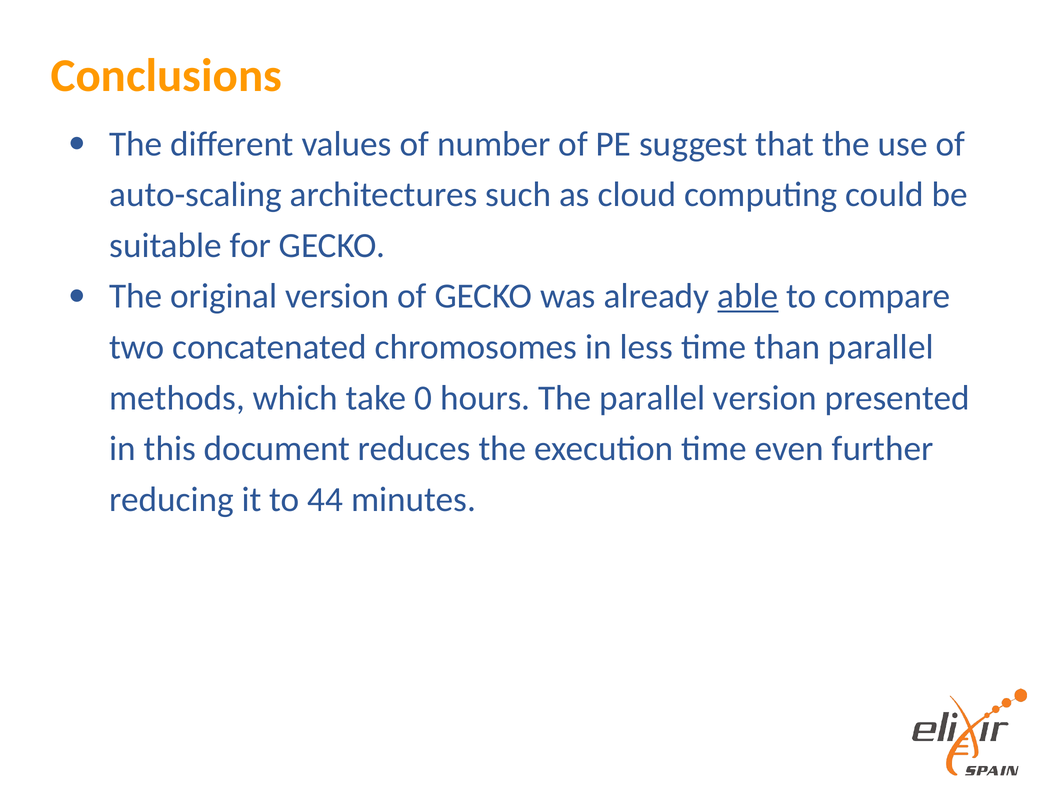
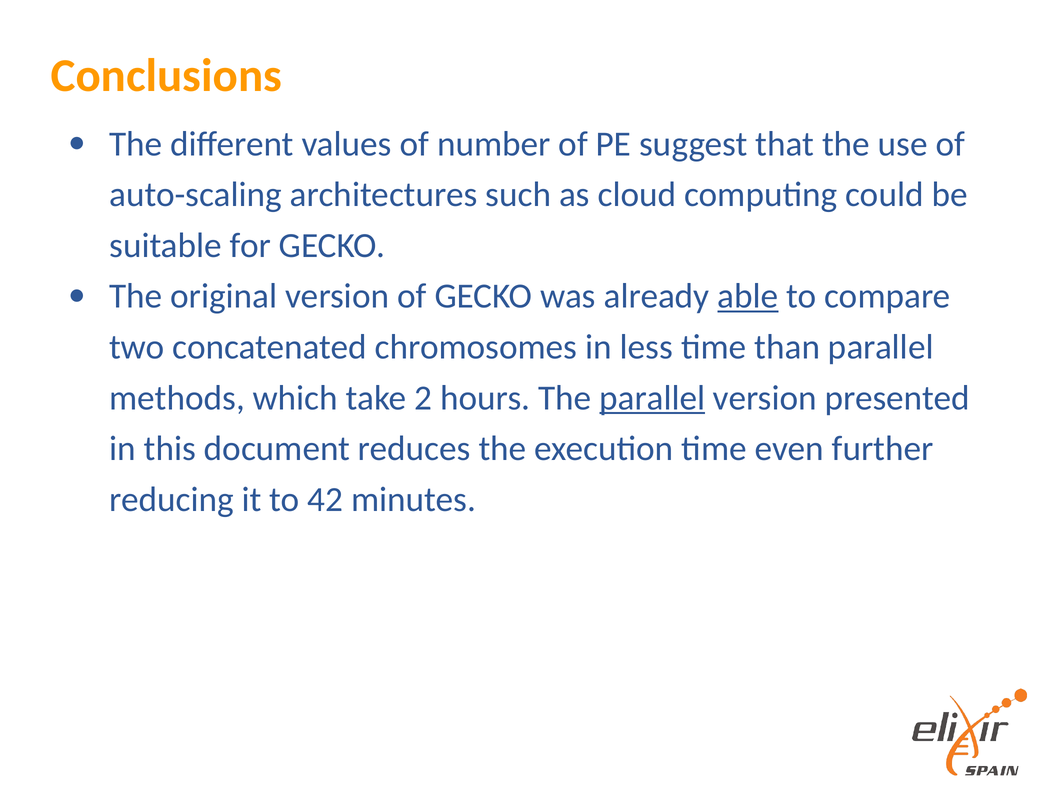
0: 0 -> 2
parallel at (652, 398) underline: none -> present
44: 44 -> 42
